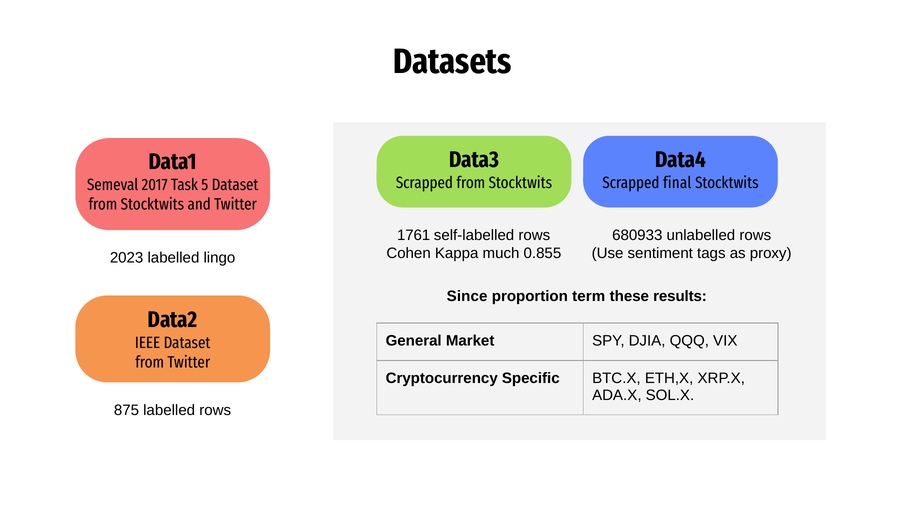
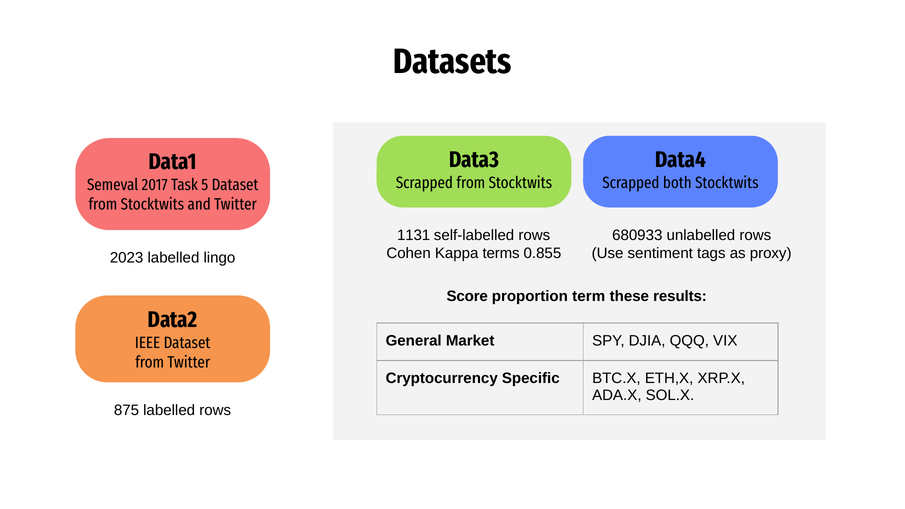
final: final -> both
1761: 1761 -> 1131
much: much -> terms
Since: Since -> Score
